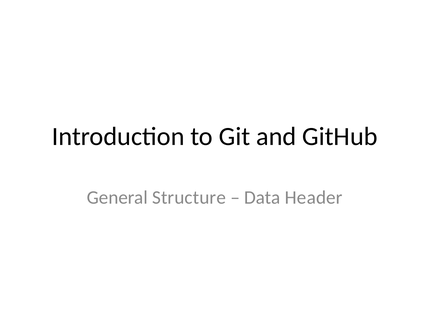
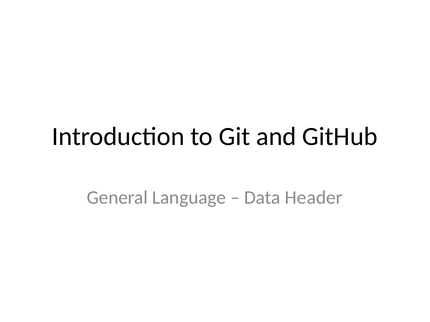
Structure: Structure -> Language
